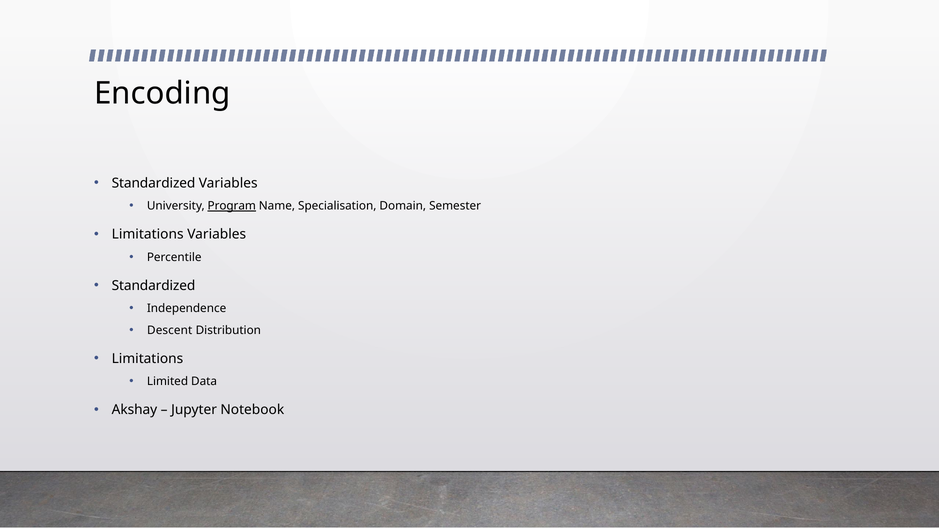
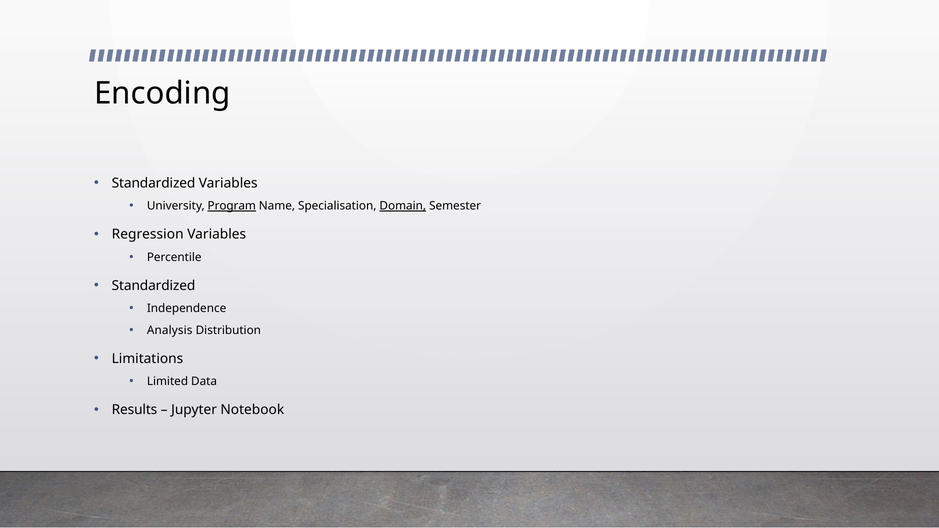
Domain underline: none -> present
Limitations at (148, 235): Limitations -> Regression
Descent: Descent -> Analysis
Akshay: Akshay -> Results
